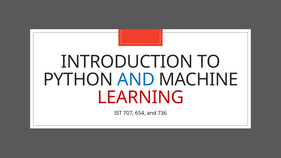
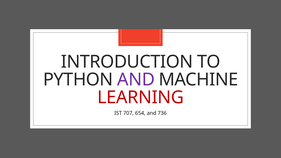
AND at (136, 80) colour: blue -> purple
